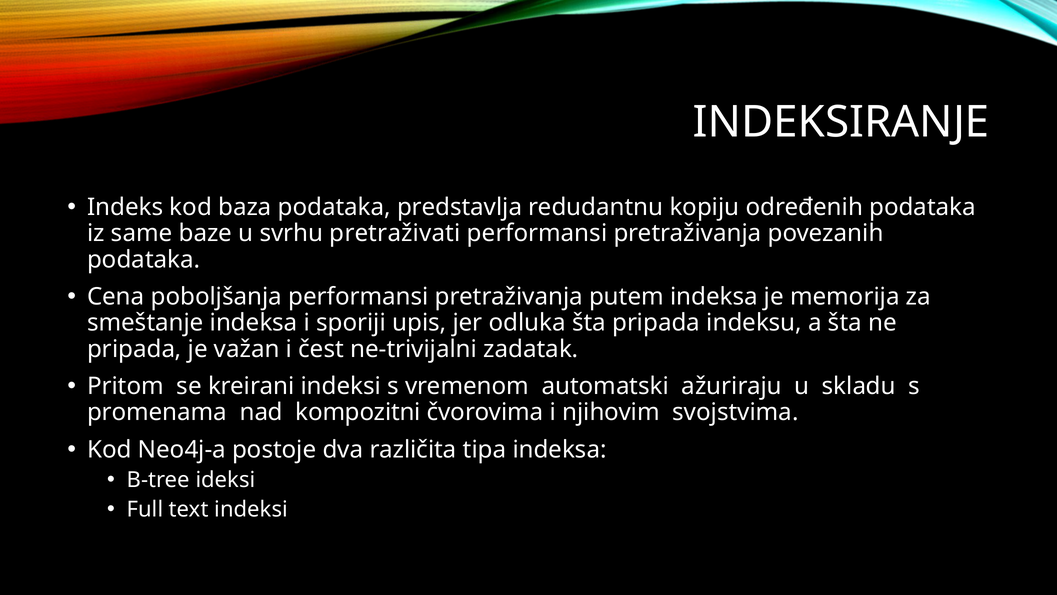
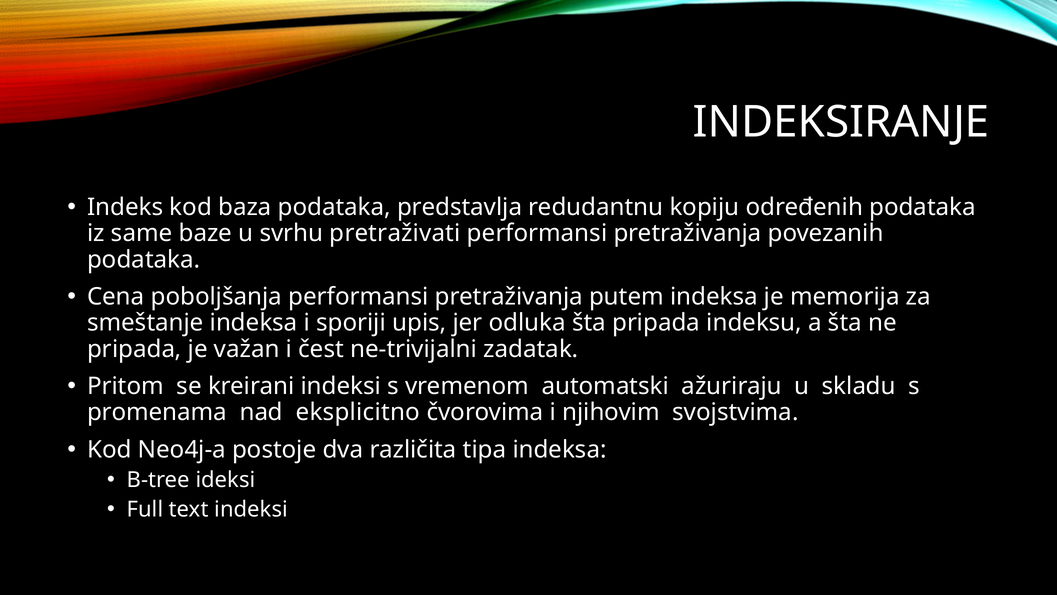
kompozitni: kompozitni -> eksplicitno
